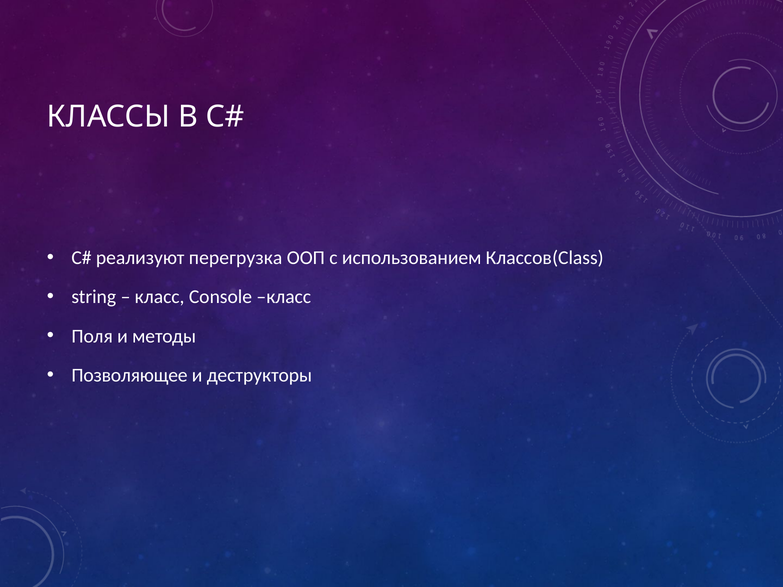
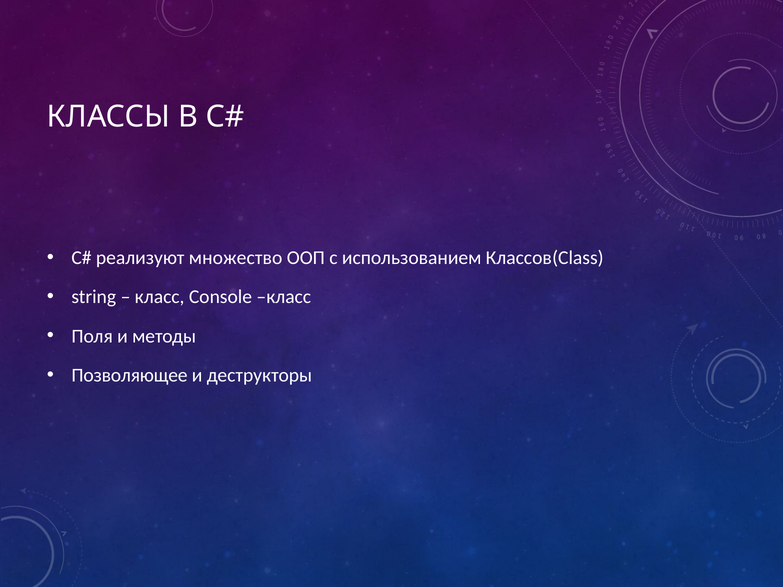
перегрузка: перегрузка -> множество
